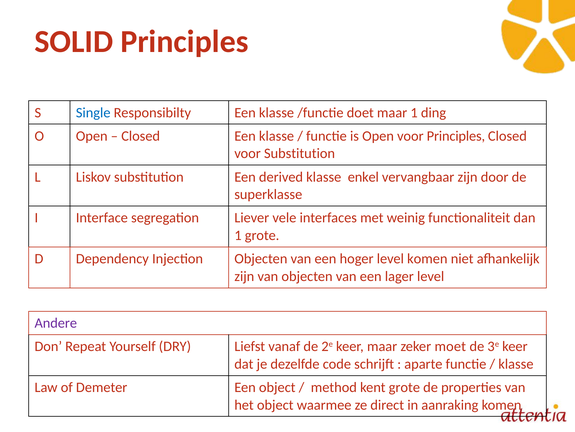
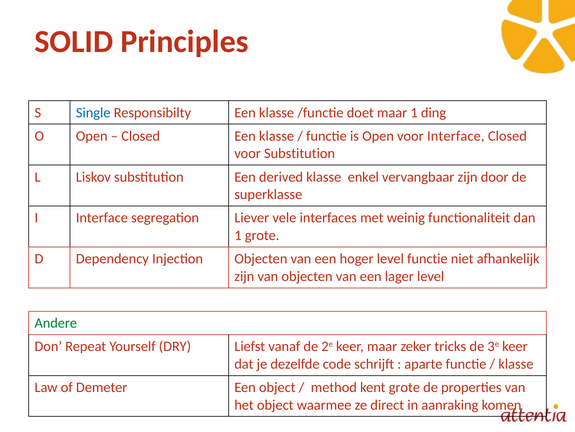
voor Principles: Principles -> Interface
level komen: komen -> functie
Andere colour: purple -> green
moet: moet -> tricks
